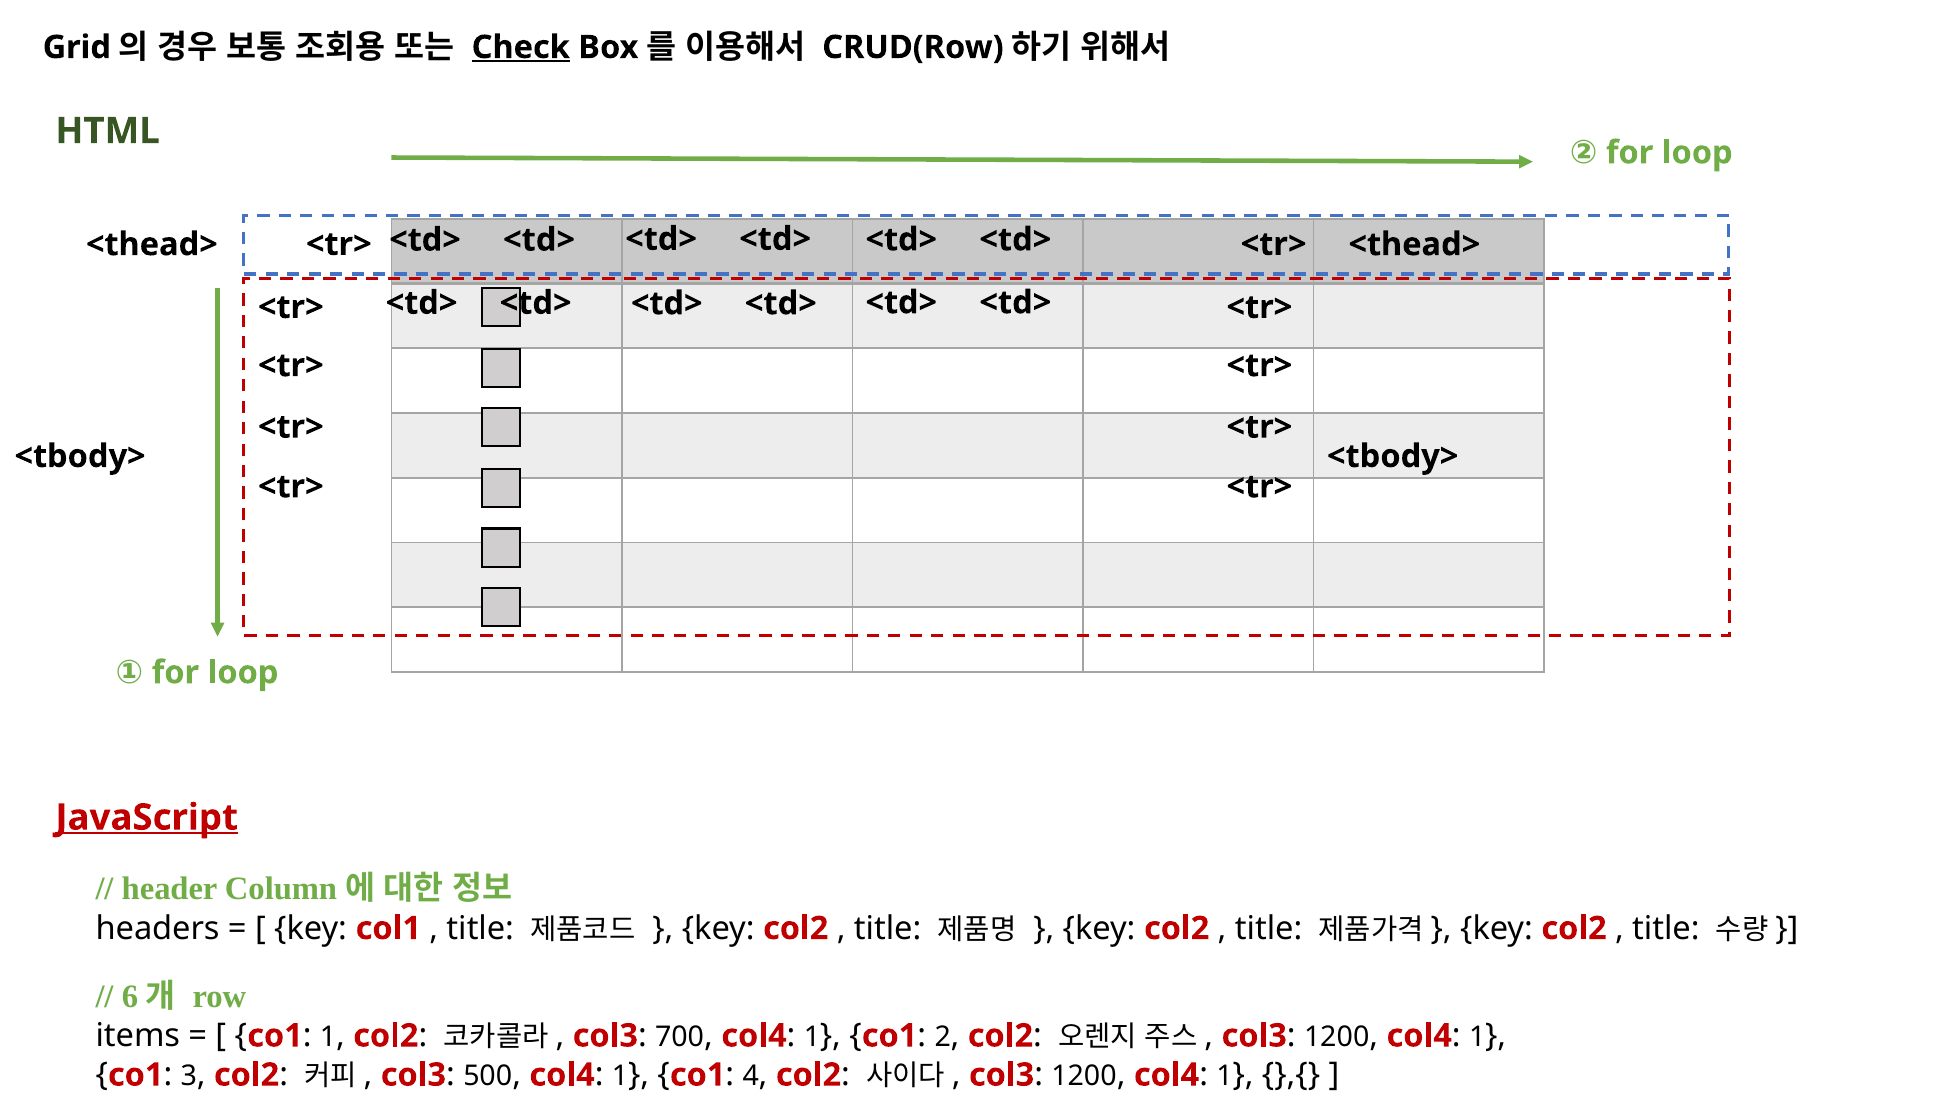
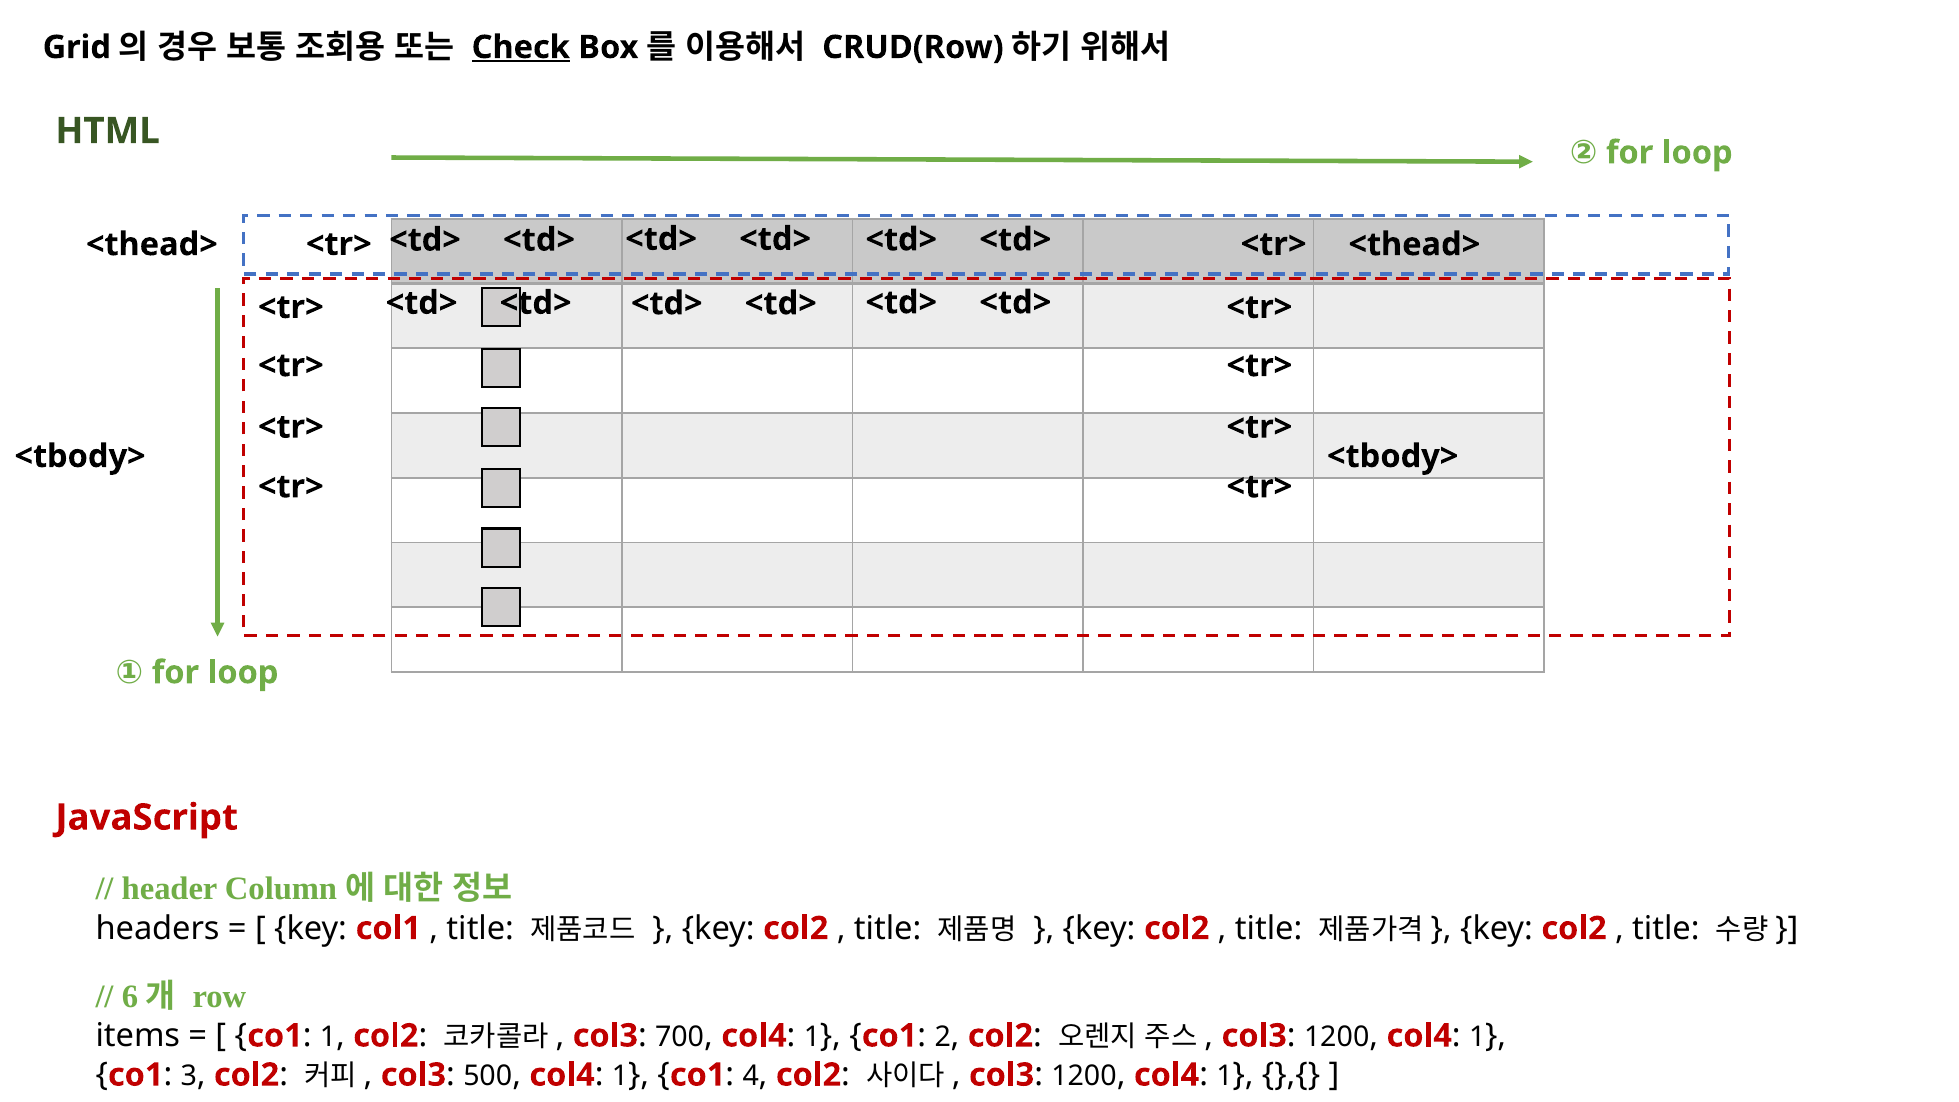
JavaScript underline: present -> none
